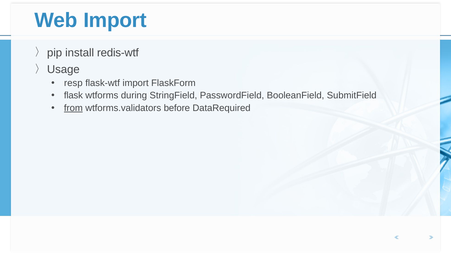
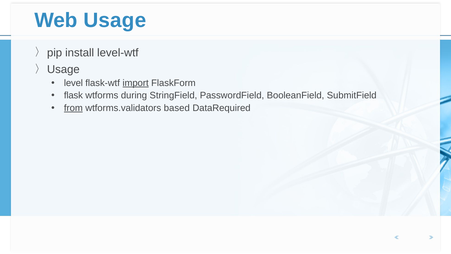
Web Import: Import -> Usage
redis-wtf: redis-wtf -> level-wtf
resp: resp -> level
import at (136, 83) underline: none -> present
before: before -> based
